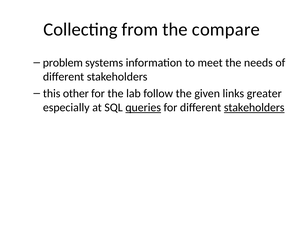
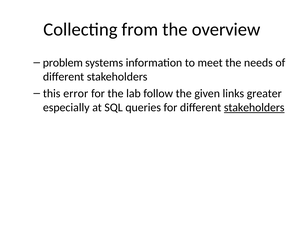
compare: compare -> overview
other: other -> error
queries underline: present -> none
